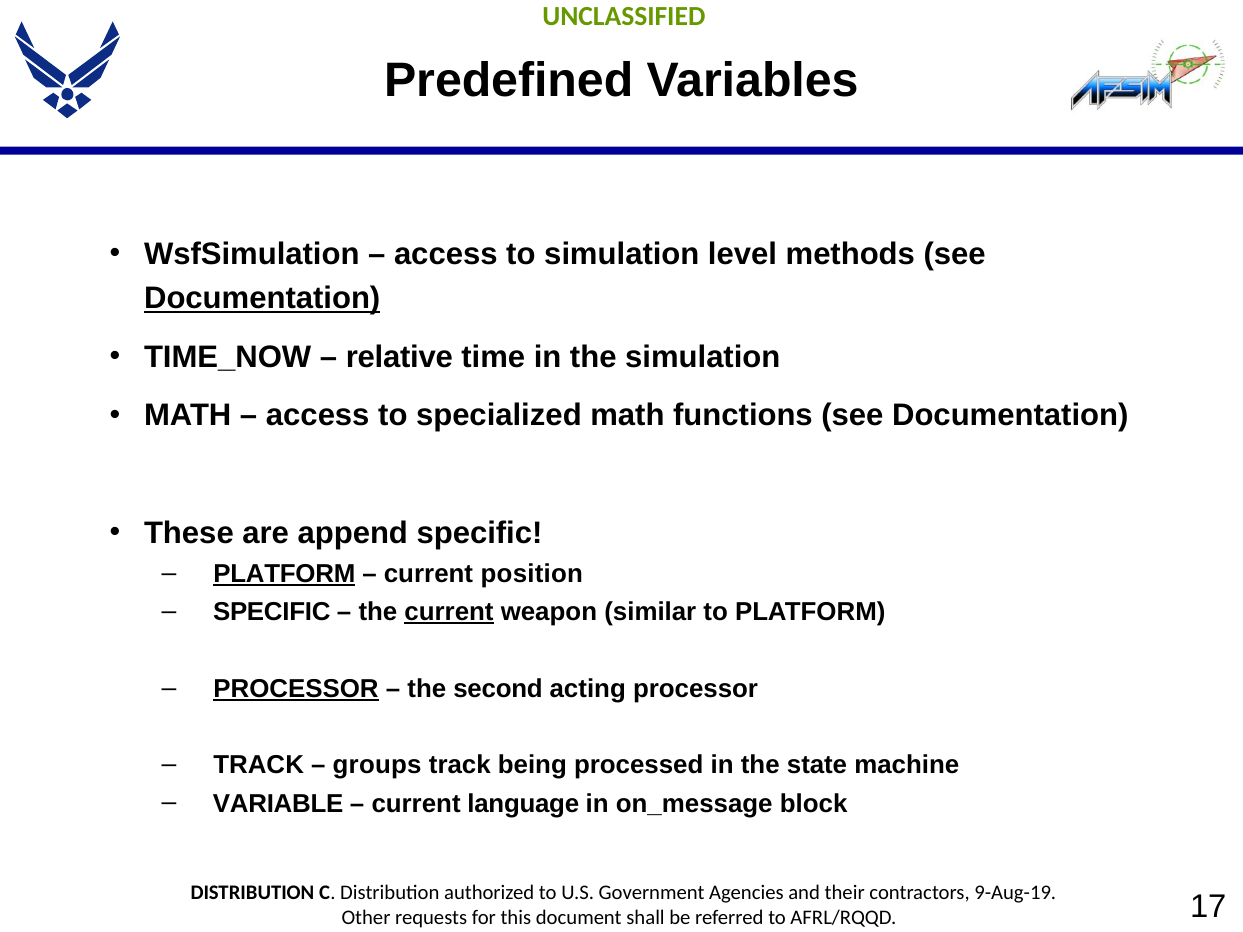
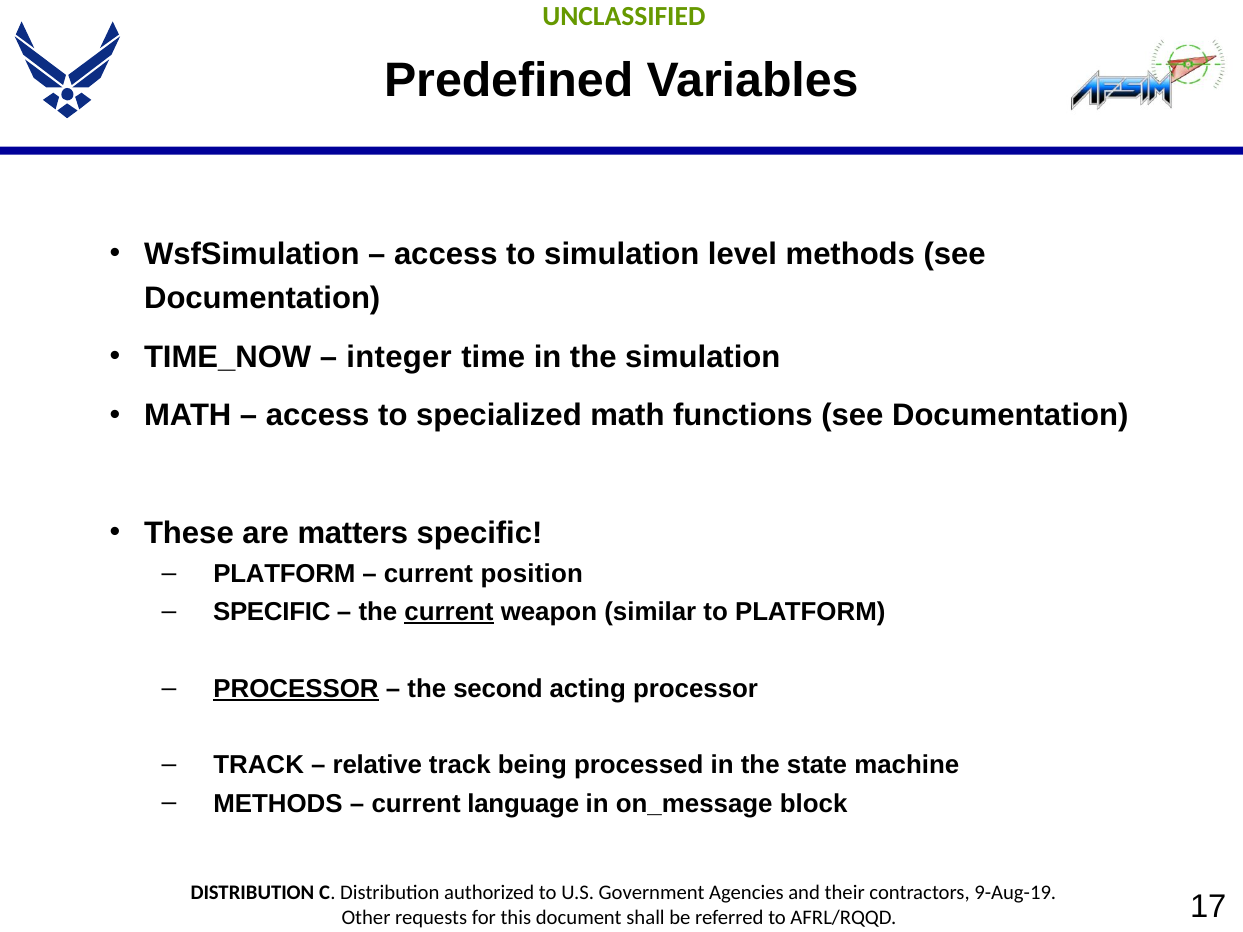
Documentation at (262, 299) underline: present -> none
relative: relative -> integer
append: append -> matters
PLATFORM at (284, 574) underline: present -> none
groups: groups -> relative
VARIABLE at (278, 804): VARIABLE -> METHODS
